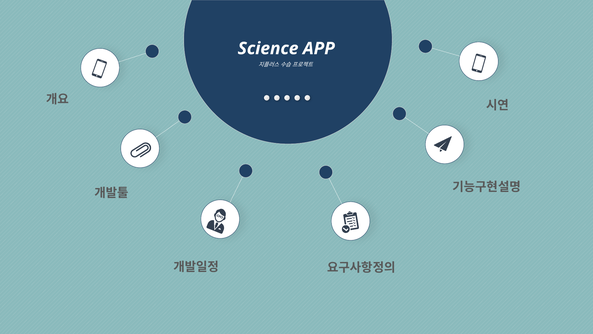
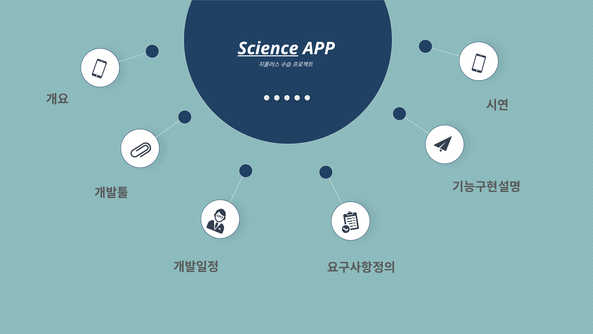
Science underline: none -> present
